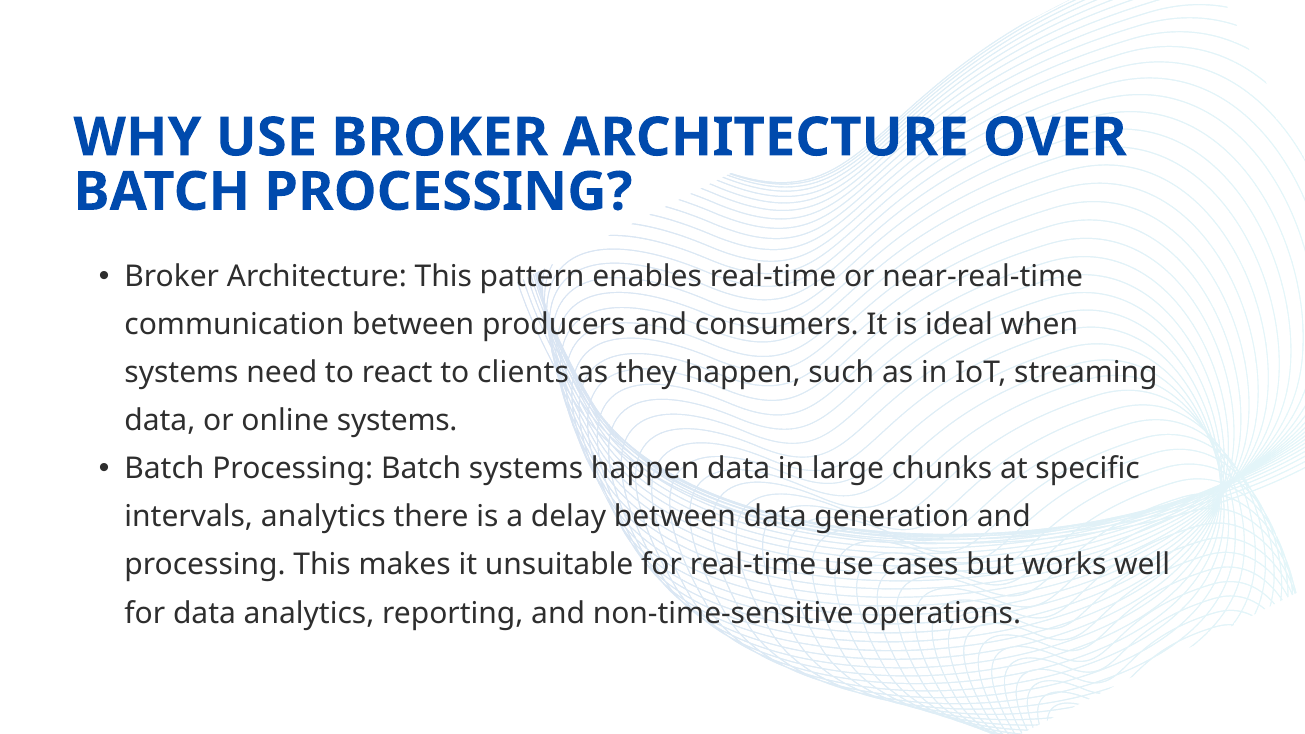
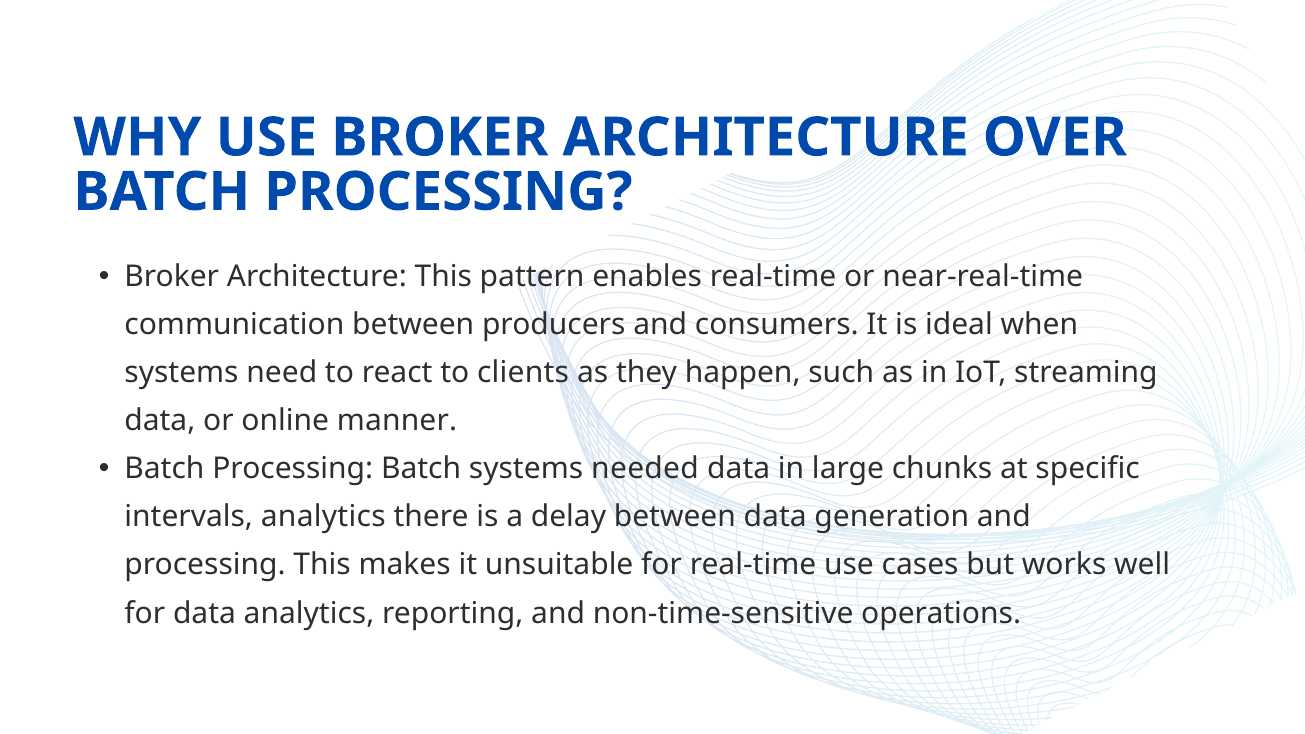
online systems: systems -> manner
systems happen: happen -> needed
